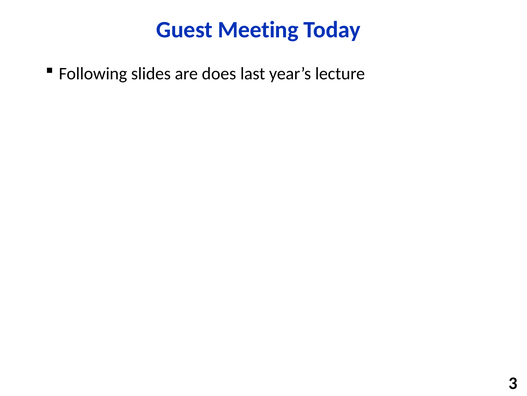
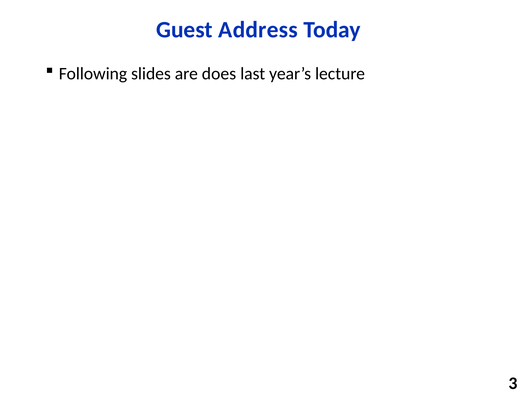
Meeting: Meeting -> Address
